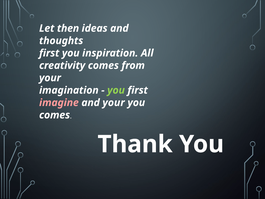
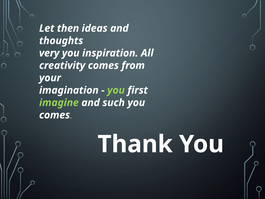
first at (49, 53): first -> very
imagine colour: pink -> light green
and your: your -> such
